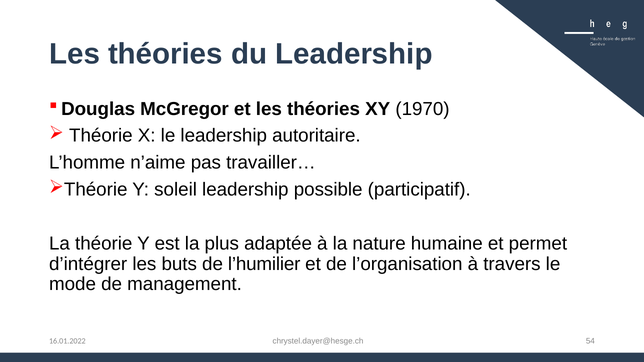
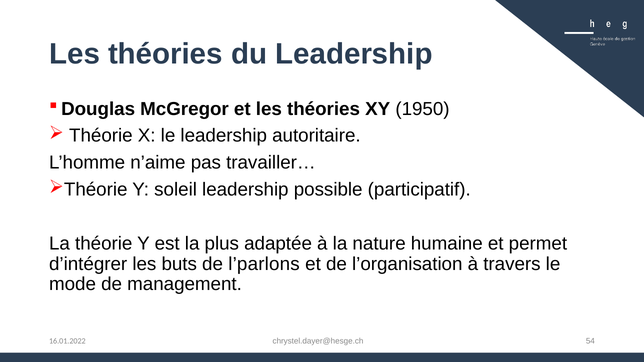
1970: 1970 -> 1950
l’humilier: l’humilier -> l’parlons
